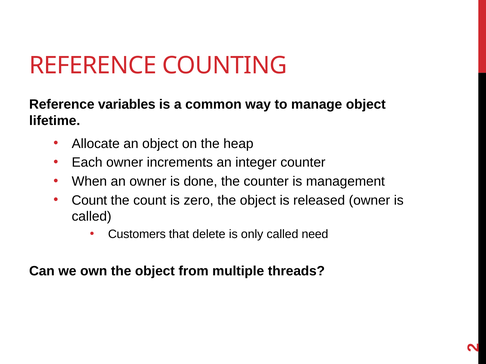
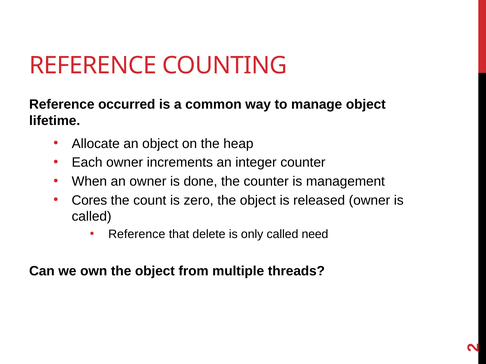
variables: variables -> occurred
Count at (89, 201): Count -> Cores
Customers at (137, 234): Customers -> Reference
